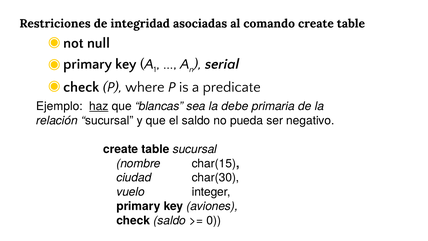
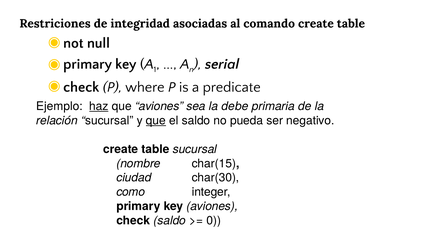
que blancas: blancas -> aviones
que at (156, 120) underline: none -> present
vuelo: vuelo -> como
